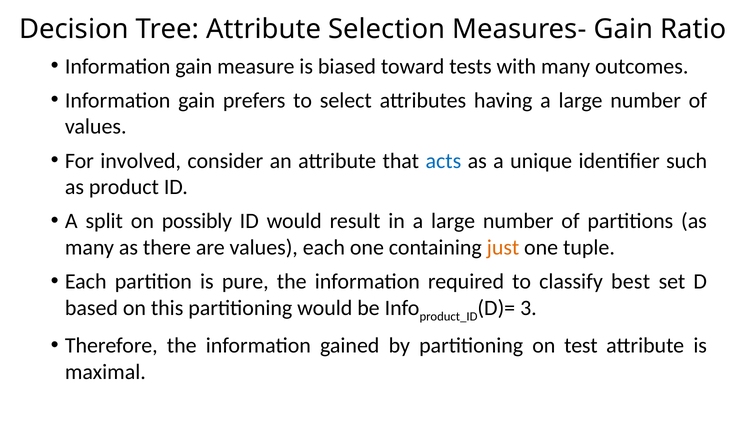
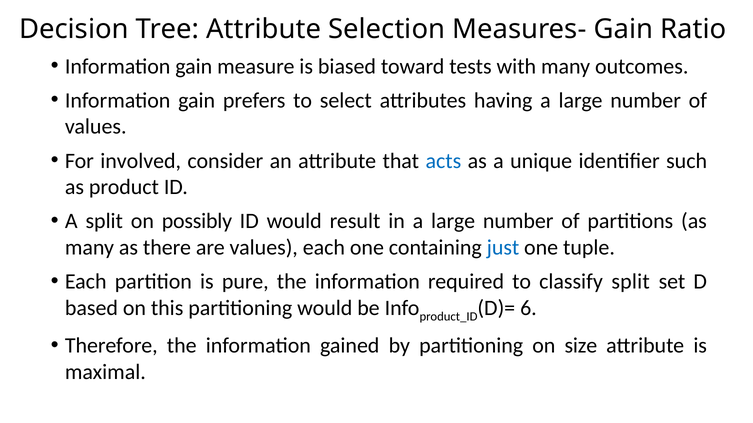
just colour: orange -> blue
classify best: best -> split
3: 3 -> 6
test: test -> size
